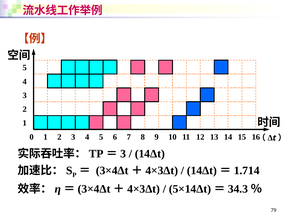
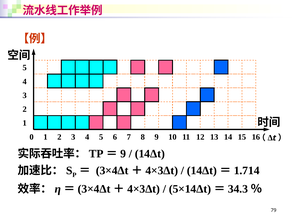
3 at (123, 154): 3 -> 9
